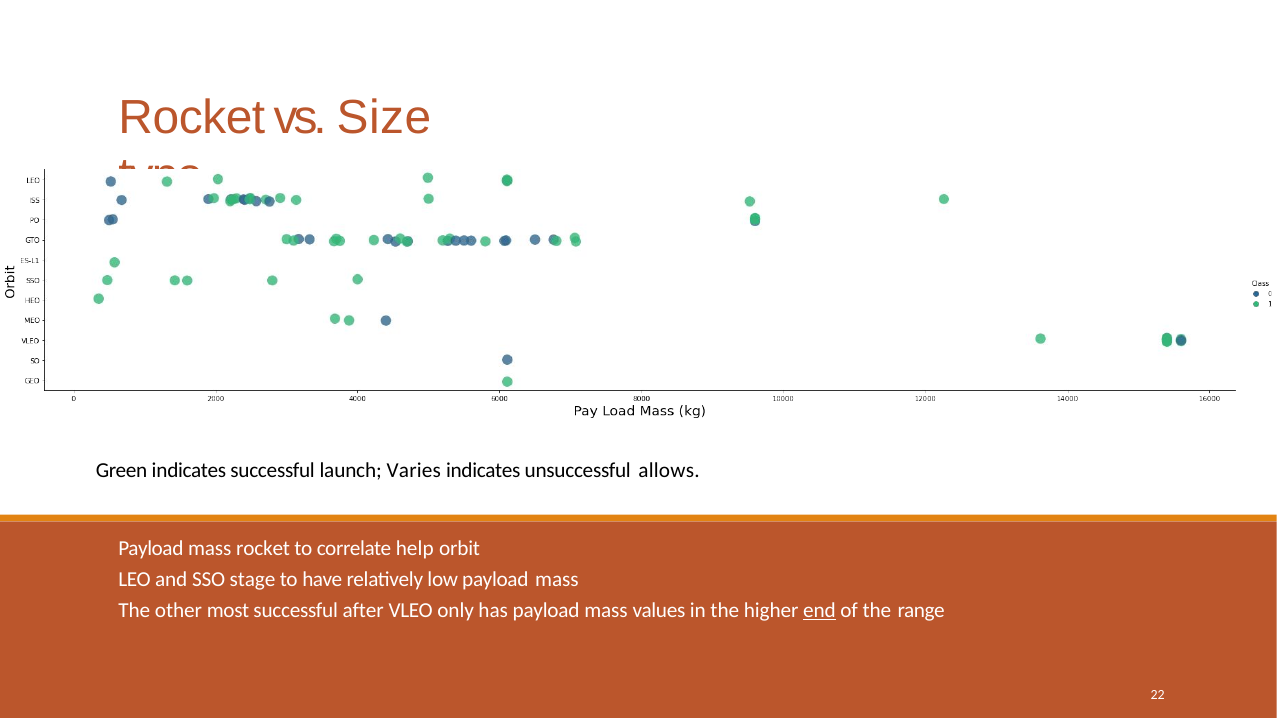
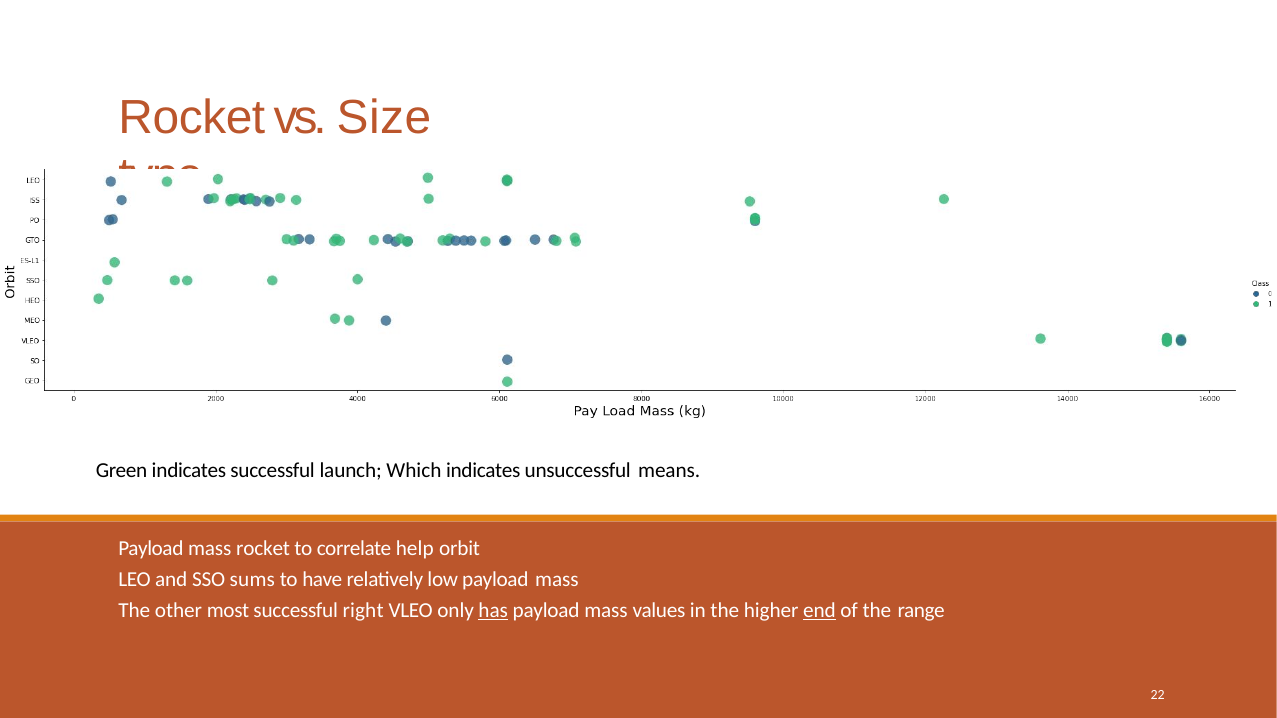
Varies: Varies -> Which
allows: allows -> means
stage: stage -> sums
after: after -> right
has underline: none -> present
